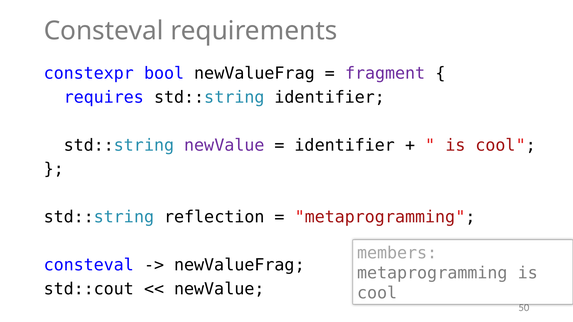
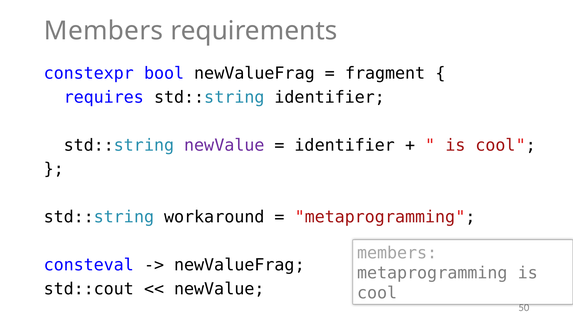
Consteval at (104, 31): Consteval -> Members
fragment colour: purple -> black
reflection: reflection -> workaround
